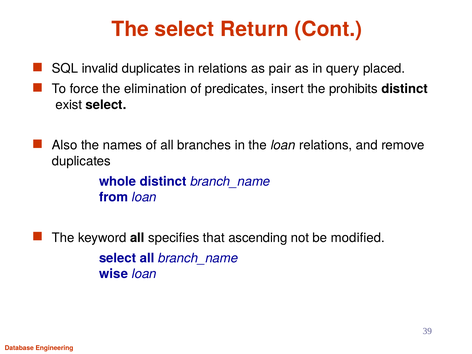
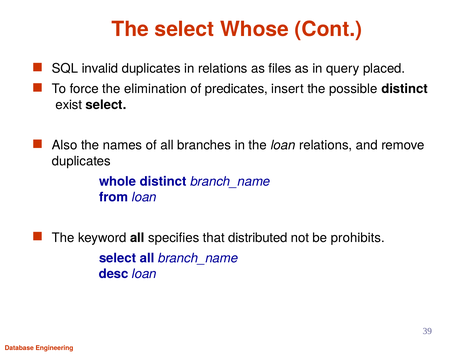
Return: Return -> Whose
pair: pair -> files
prohibits: prohibits -> possible
ascending: ascending -> distributed
modified: modified -> prohibits
wise: wise -> desc
